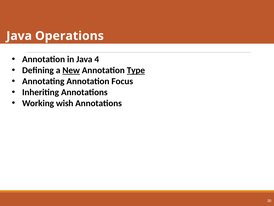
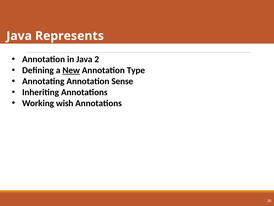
Operations: Operations -> Represents
4: 4 -> 2
Type underline: present -> none
Focus: Focus -> Sense
